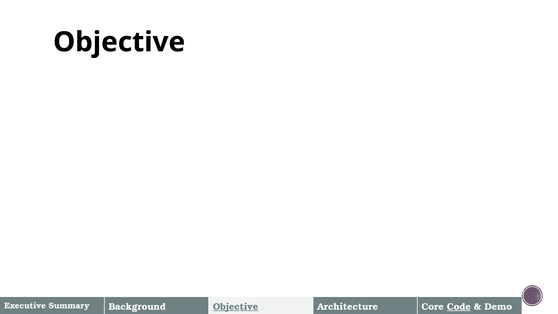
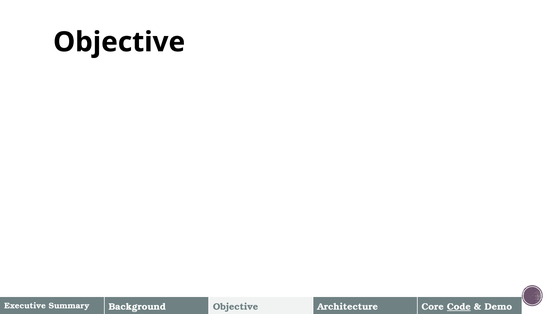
Objective at (236, 307) underline: present -> none
